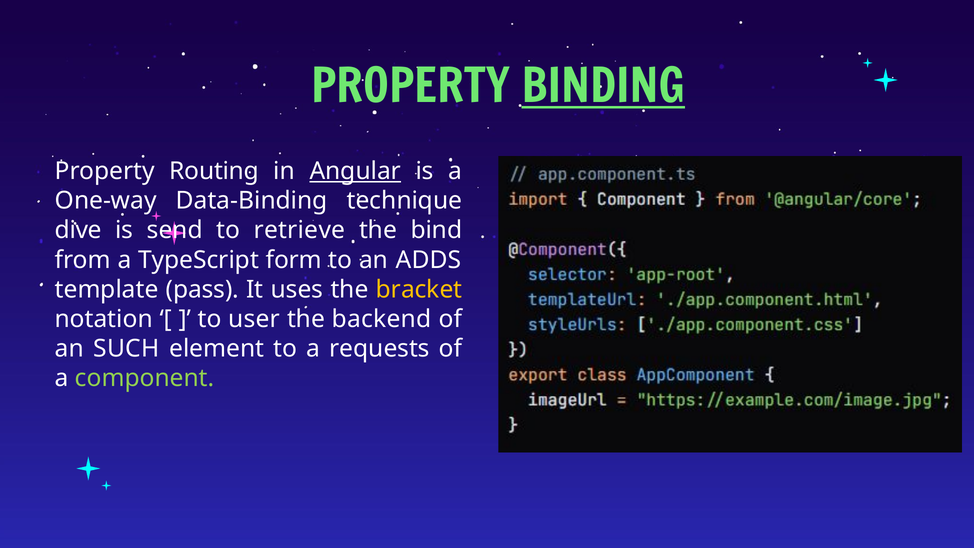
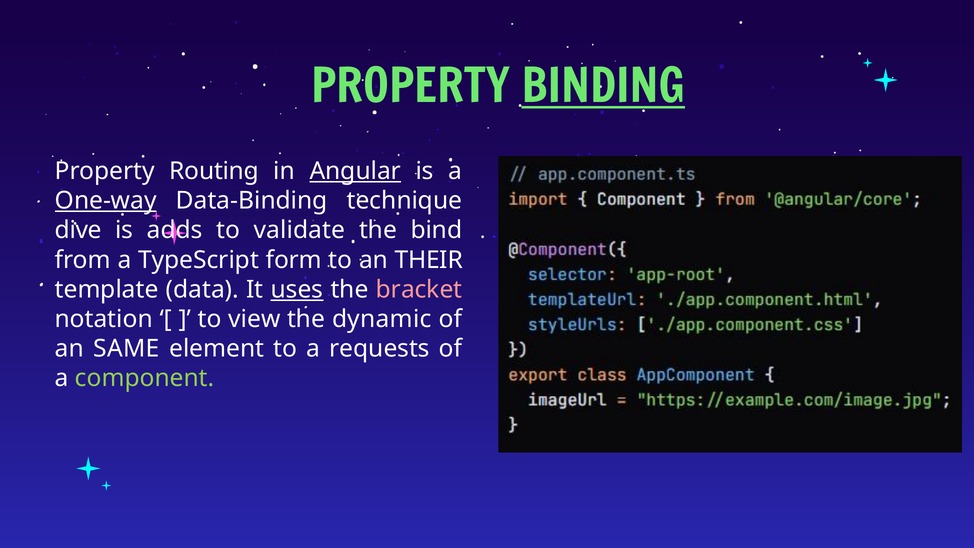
One-way underline: none -> present
send: send -> adds
retrieve: retrieve -> validate
ADDS: ADDS -> THEIR
pass: pass -> data
uses underline: none -> present
bracket colour: yellow -> pink
user: user -> view
backend: backend -> dynamic
SUCH: SUCH -> SAME
